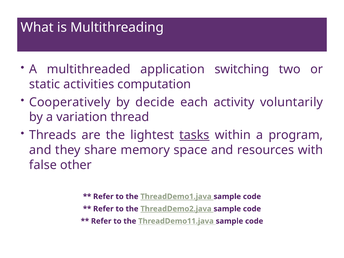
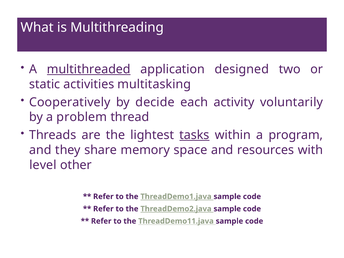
multithreaded underline: none -> present
switching: switching -> designed
computation: computation -> multitasking
variation: variation -> problem
false: false -> level
